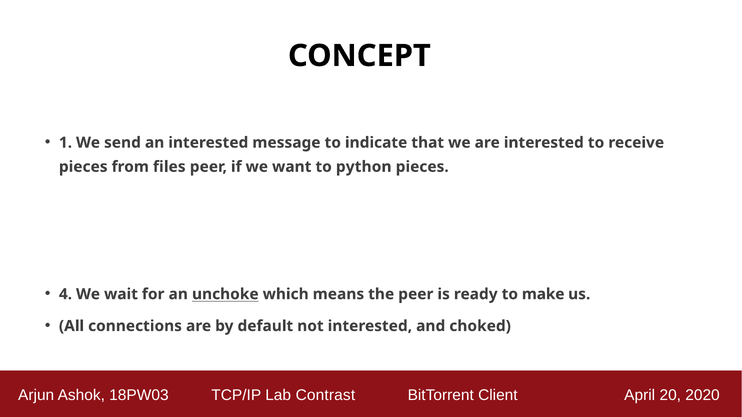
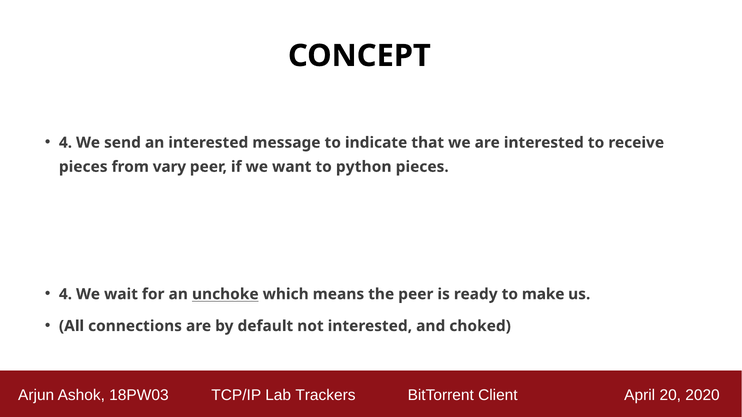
1 at (65, 143): 1 -> 4
files: files -> vary
Contrast: Contrast -> Trackers
